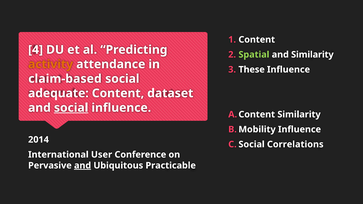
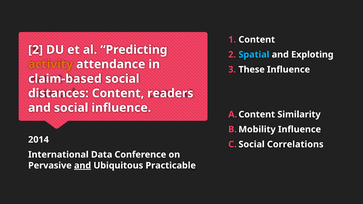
4 at (36, 50): 4 -> 2
Spatial colour: light green -> light blue
and Similarity: Similarity -> Exploting
adequate: adequate -> distances
dataset: dataset -> readers
social at (71, 108) underline: present -> none
User: User -> Data
